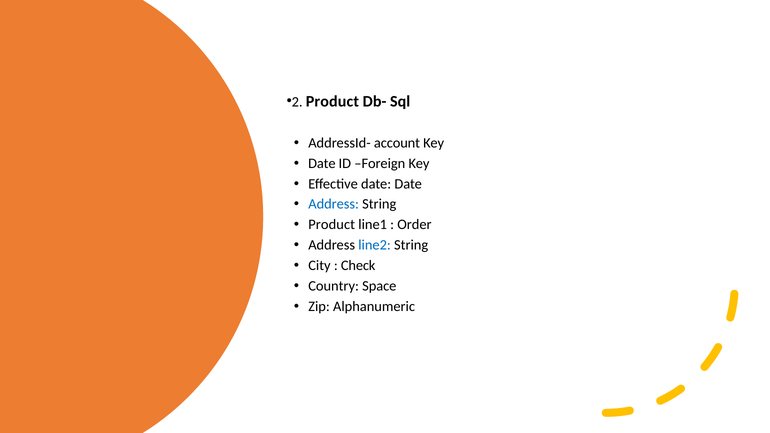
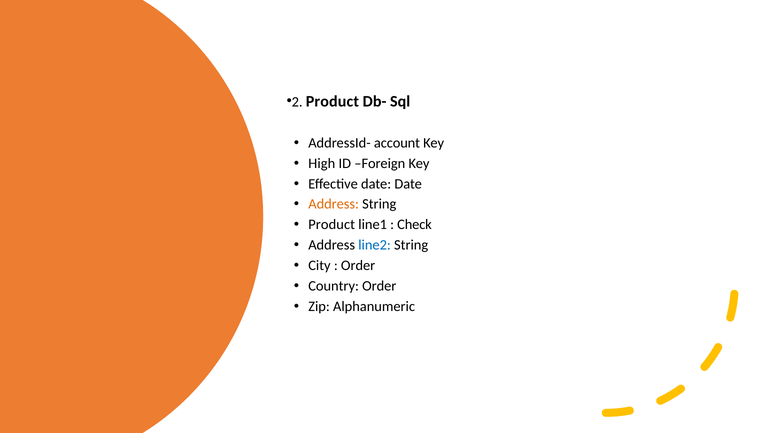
Date at (322, 163): Date -> High
Address at (334, 204) colour: blue -> orange
Order: Order -> Check
Check at (358, 266): Check -> Order
Country Space: Space -> Order
